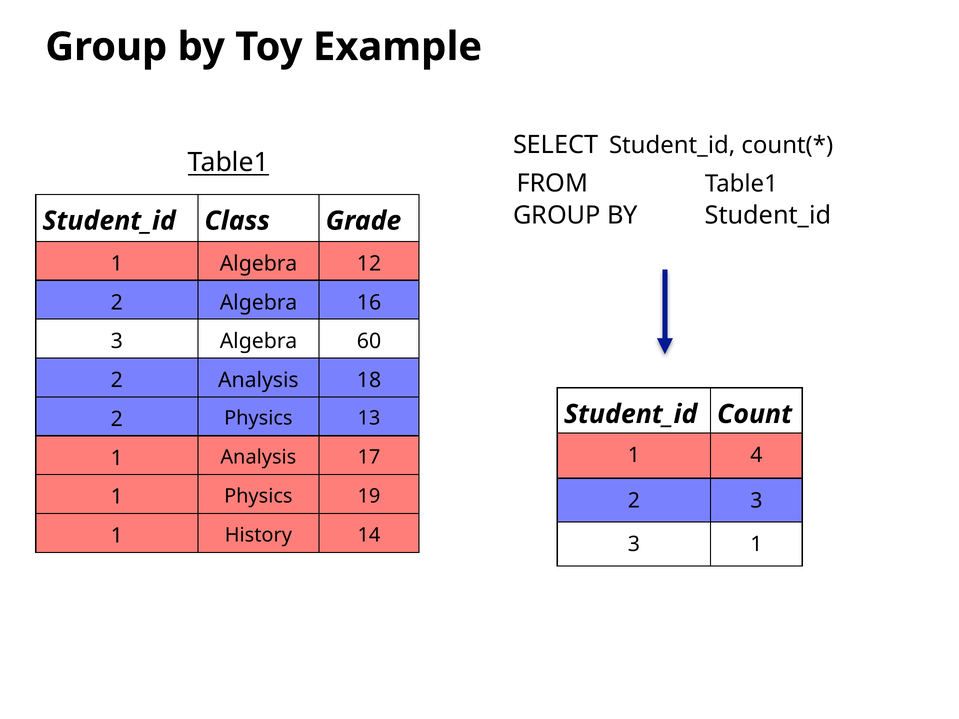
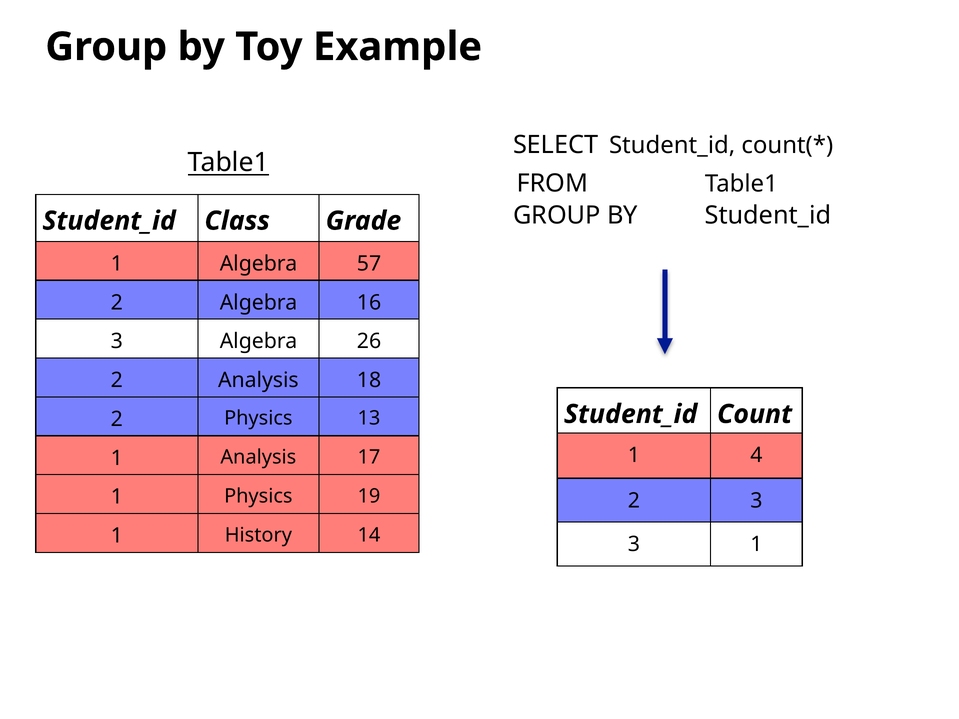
12: 12 -> 57
60: 60 -> 26
